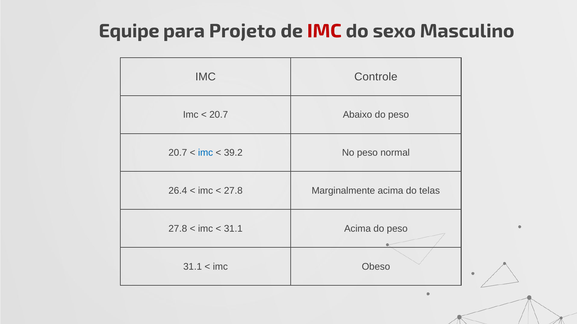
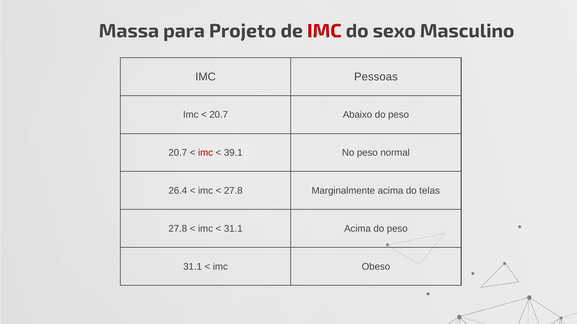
Equipe: Equipe -> Massa
Controle: Controle -> Pessoas
imc at (206, 153) colour: blue -> red
39.2: 39.2 -> 39.1
